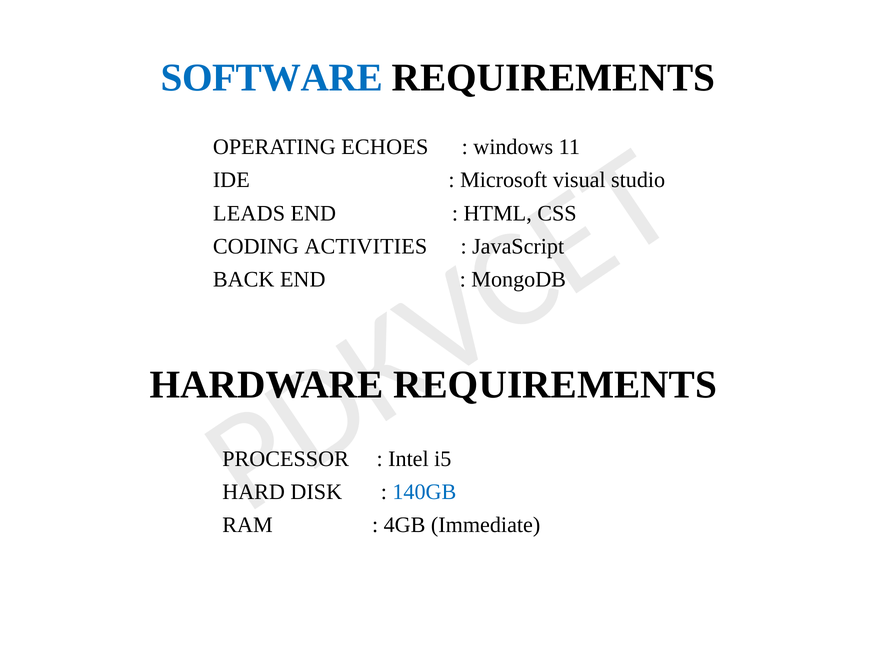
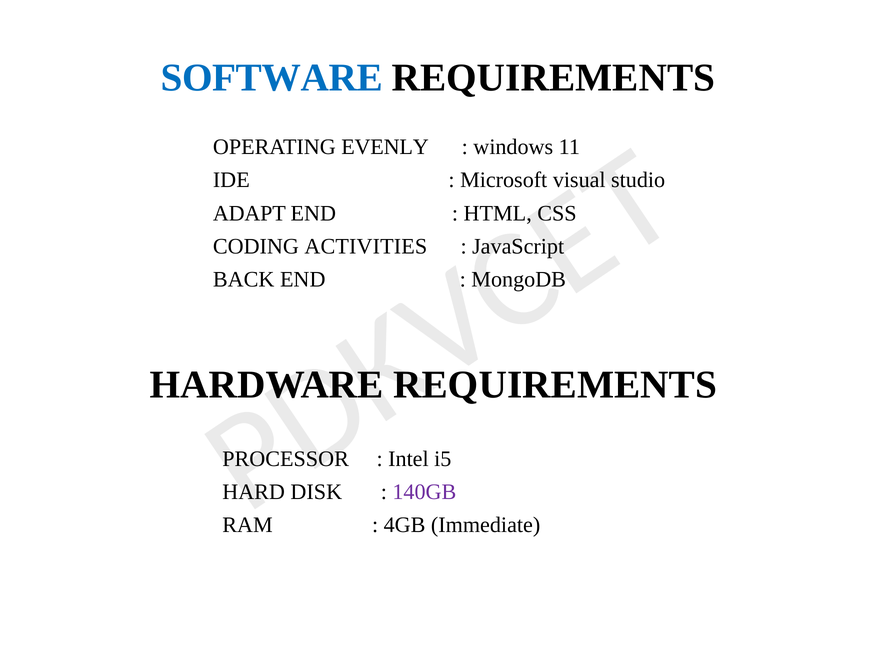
ECHOES: ECHOES -> EVENLY
LEADS: LEADS -> ADAPT
140GB colour: blue -> purple
